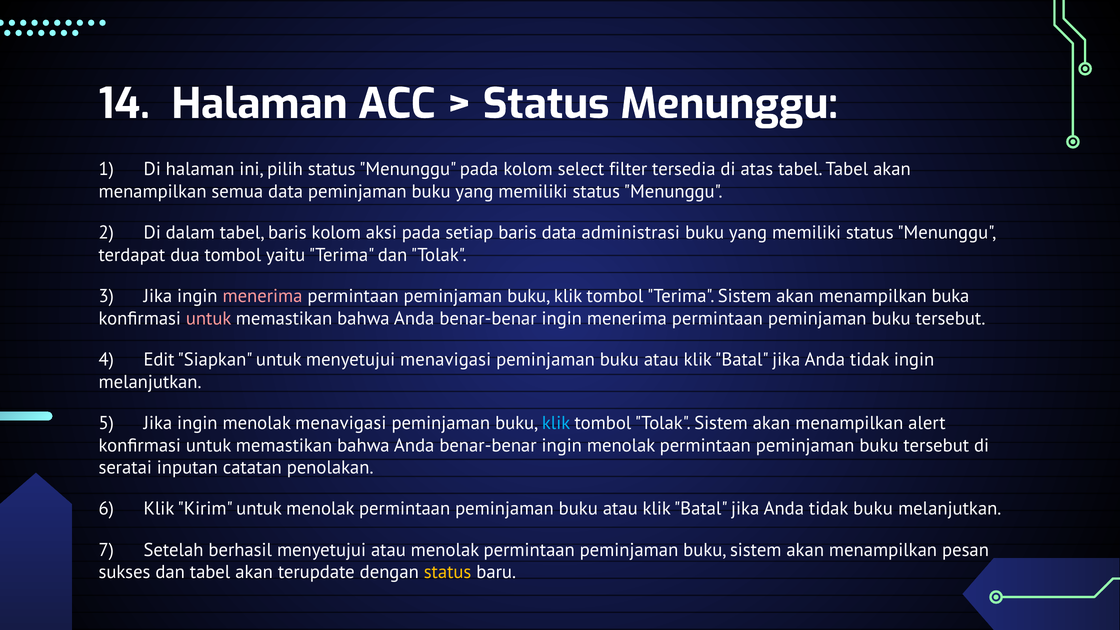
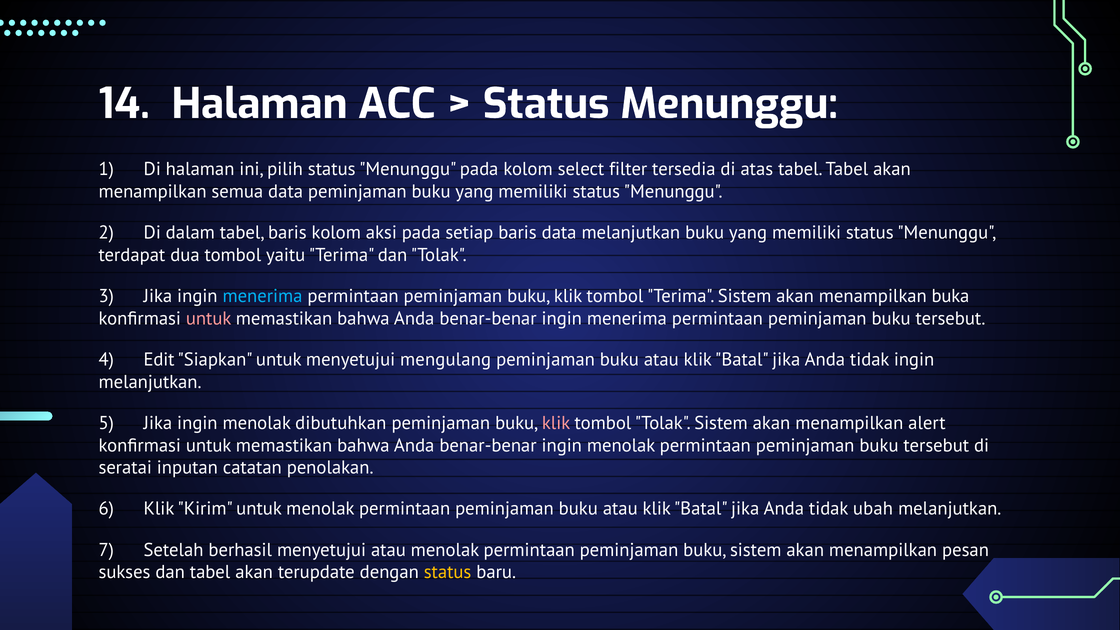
data administrasi: administrasi -> melanjutkan
menerima at (262, 296) colour: pink -> light blue
menyetujui menavigasi: menavigasi -> mengulang
menolak menavigasi: menavigasi -> dibutuhkan
klik at (556, 423) colour: light blue -> pink
tidak buku: buku -> ubah
